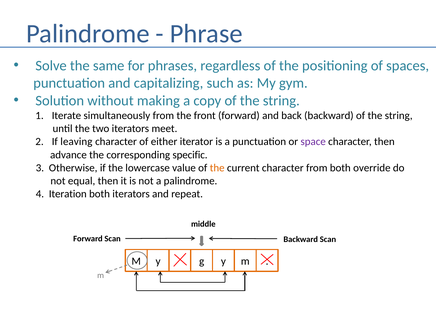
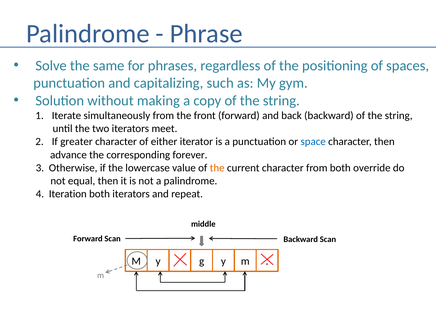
leaving: leaving -> greater
space colour: purple -> blue
specific: specific -> forever
